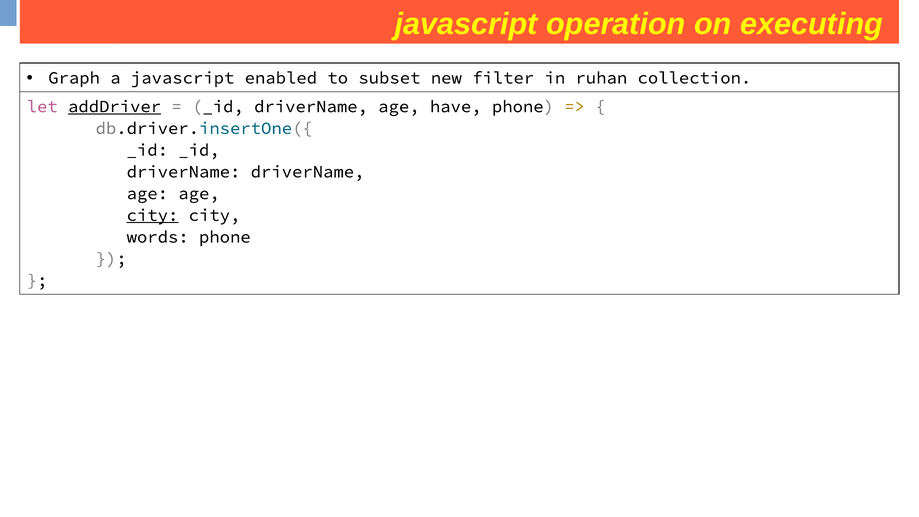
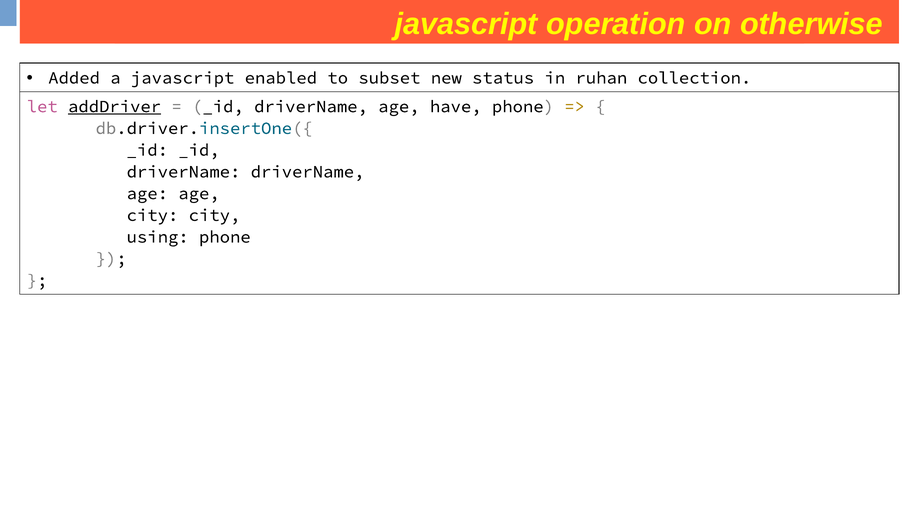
executing: executing -> otherwise
Graph: Graph -> Added
filter: filter -> status
city at (152, 215) underline: present -> none
words: words -> using
